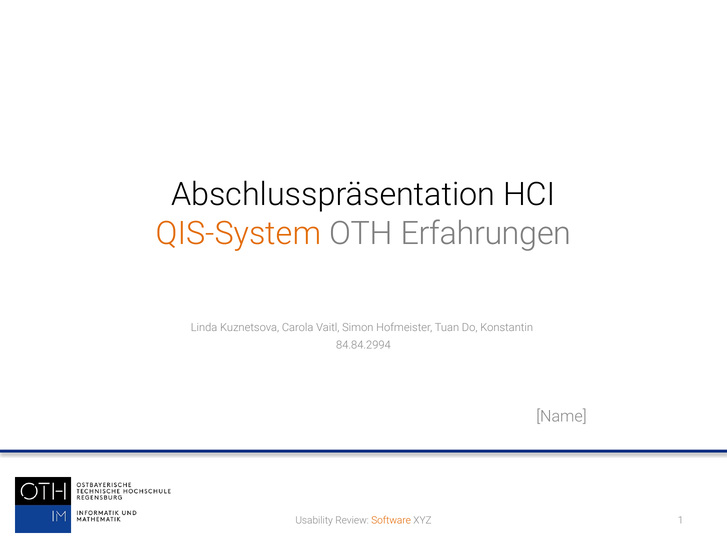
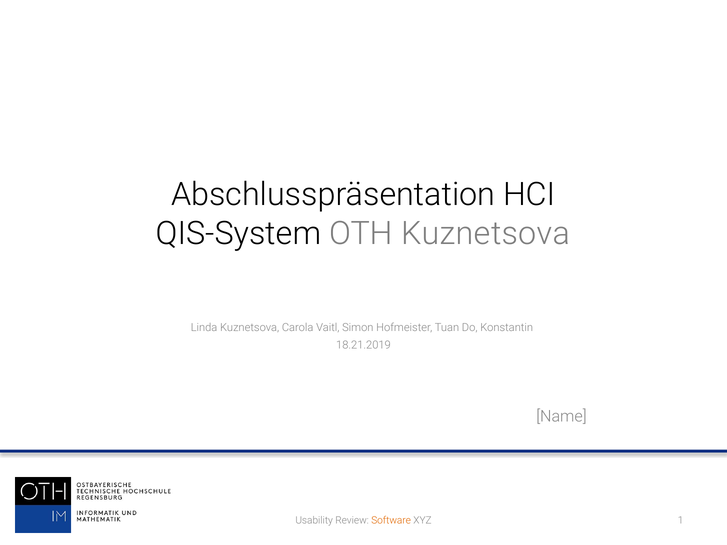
QIS-System colour: orange -> black
OTH Erfahrungen: Erfahrungen -> Kuznetsova
84.84.2994: 84.84.2994 -> 18.21.2019
